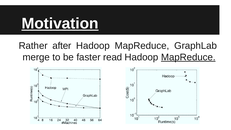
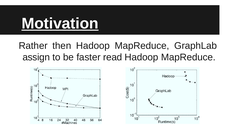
after: after -> then
merge: merge -> assign
MapReduce at (188, 57) underline: present -> none
